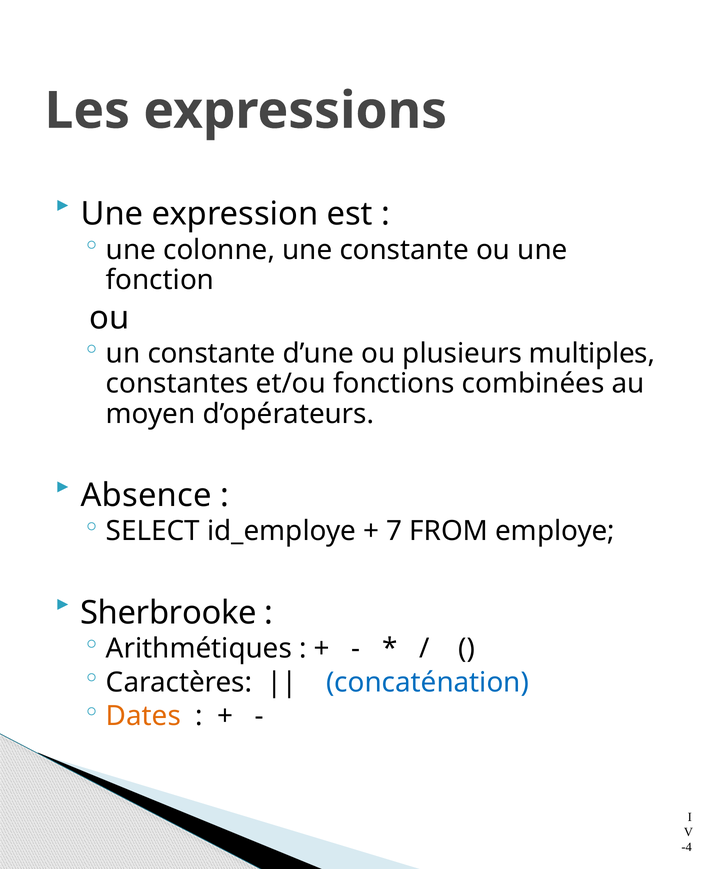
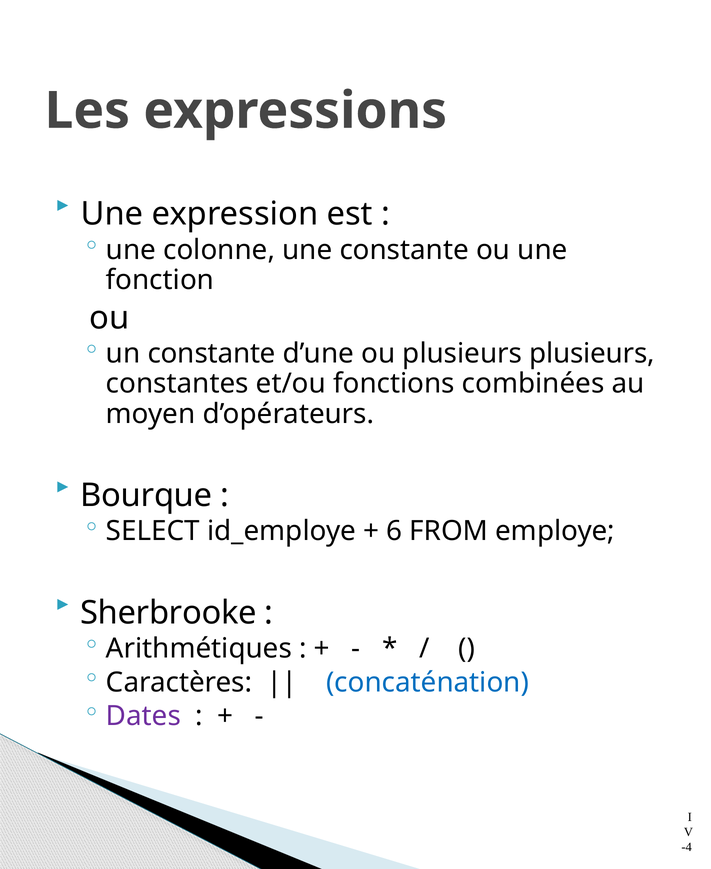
plusieurs multiples: multiples -> plusieurs
Absence: Absence -> Bourque
7: 7 -> 6
Dates colour: orange -> purple
